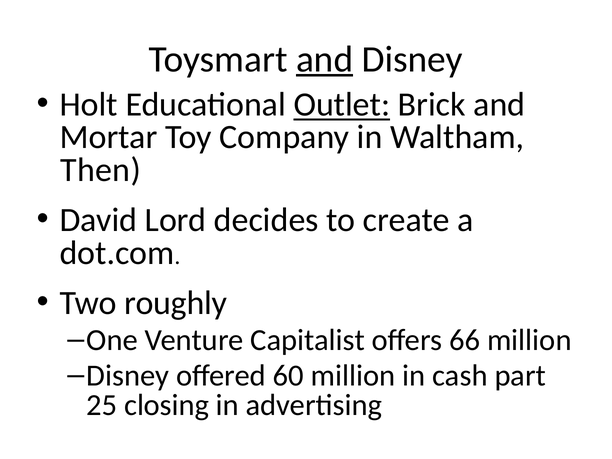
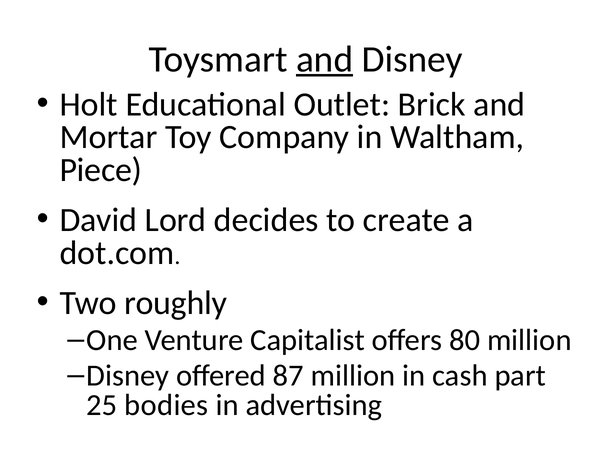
Outlet underline: present -> none
Then: Then -> Piece
66: 66 -> 80
60: 60 -> 87
closing: closing -> bodies
